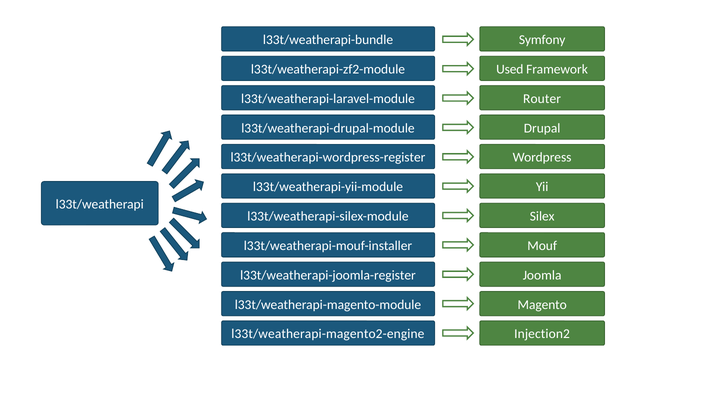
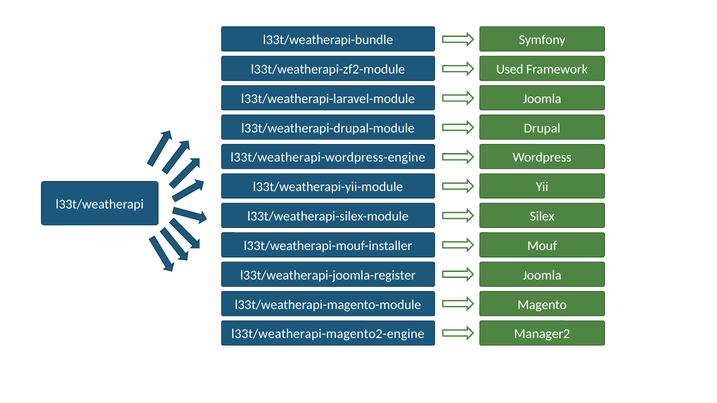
Router at (542, 99): Router -> Joomla
l33t/weatherapi-wordpress-register: l33t/weatherapi-wordpress-register -> l33t/weatherapi-wordpress-engine
Injection2: Injection2 -> Manager2
